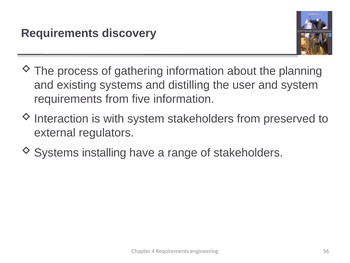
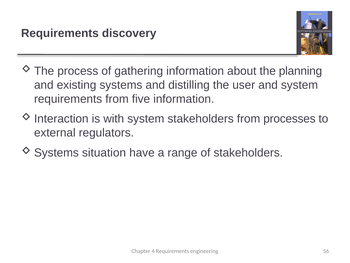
preserved: preserved -> processes
installing: installing -> situation
